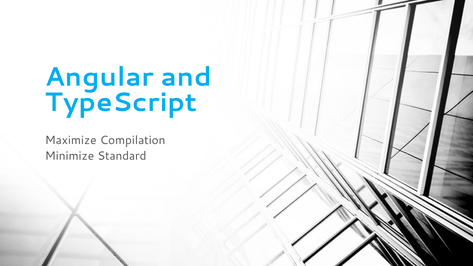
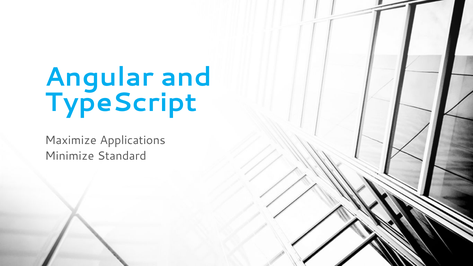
Compilation: Compilation -> Applications
